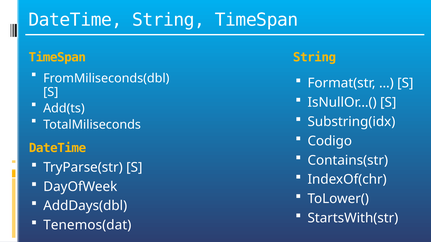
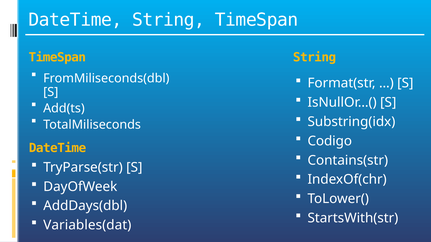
Tenemos(dat: Tenemos(dat -> Variables(dat
